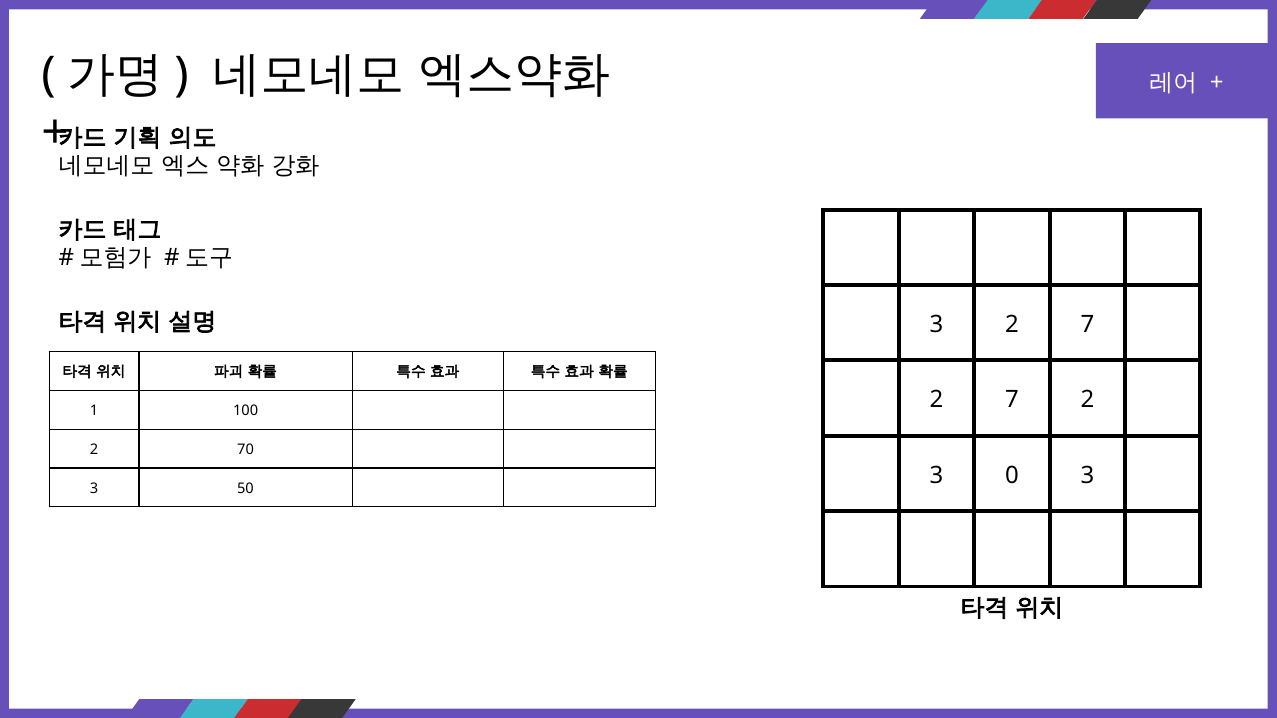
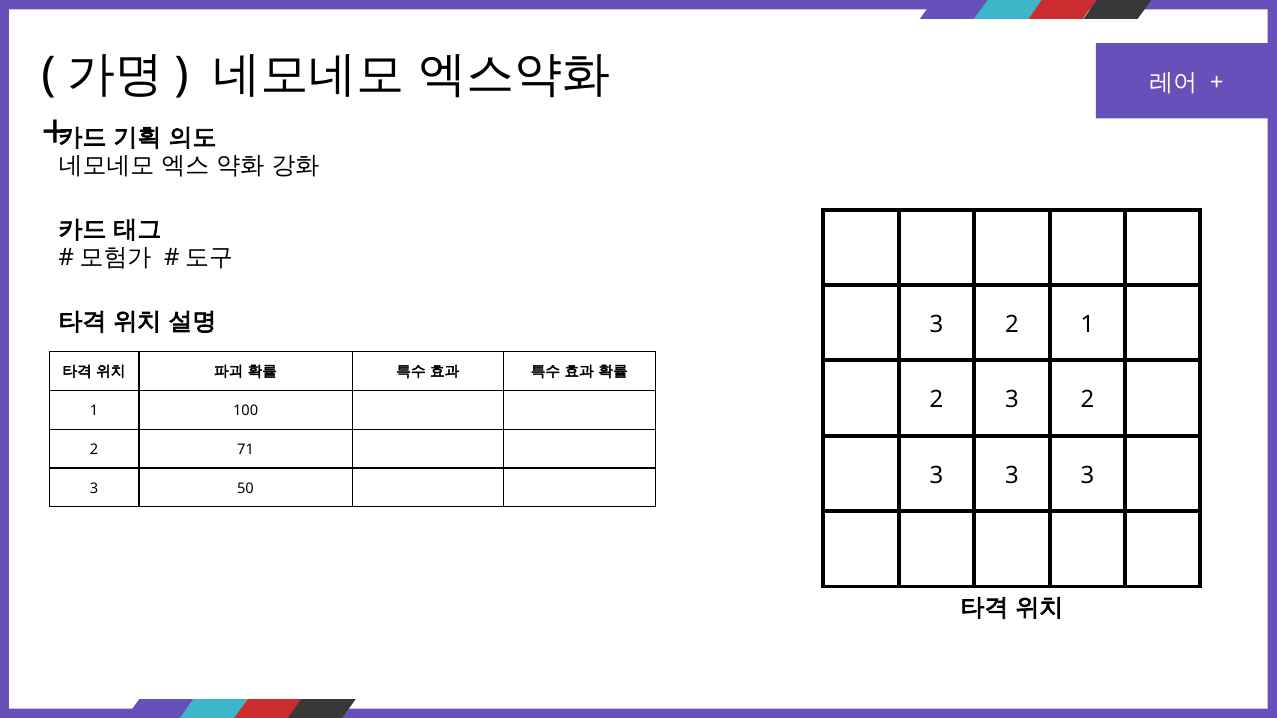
3 2 7: 7 -> 1
7 at (1012, 400): 7 -> 3
70: 70 -> 71
0 at (1012, 475): 0 -> 3
